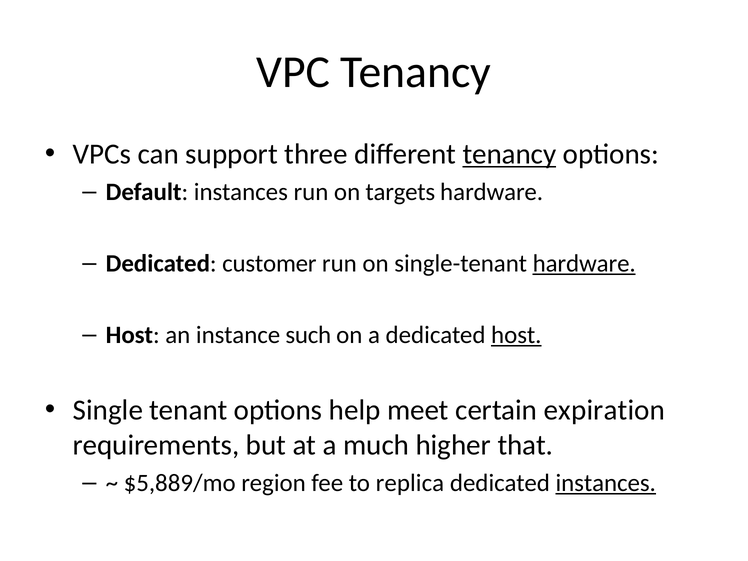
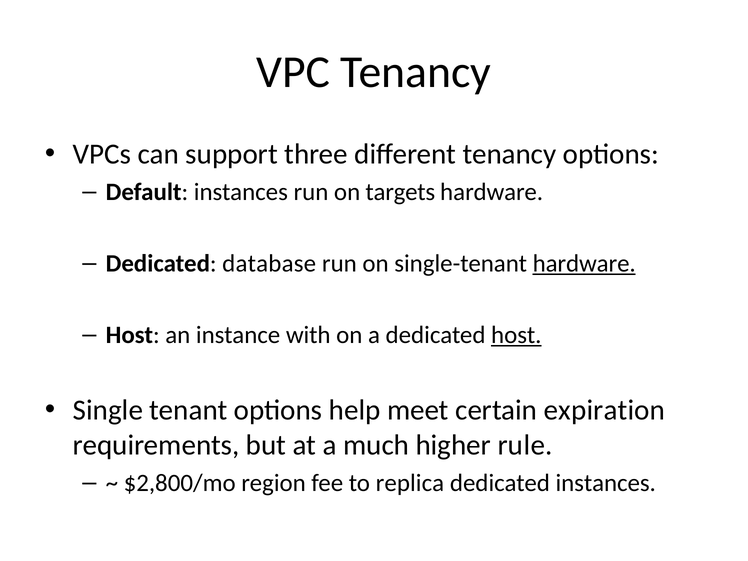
tenancy at (509, 154) underline: present -> none
customer: customer -> database
such: such -> with
that: that -> rule
$5,889/mo: $5,889/mo -> $2,800/mo
instances at (606, 483) underline: present -> none
